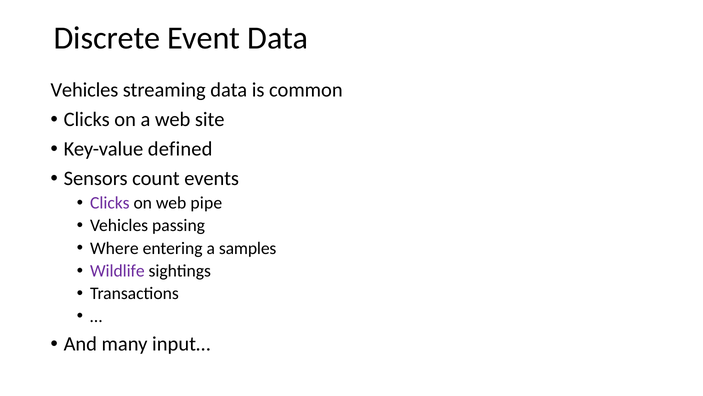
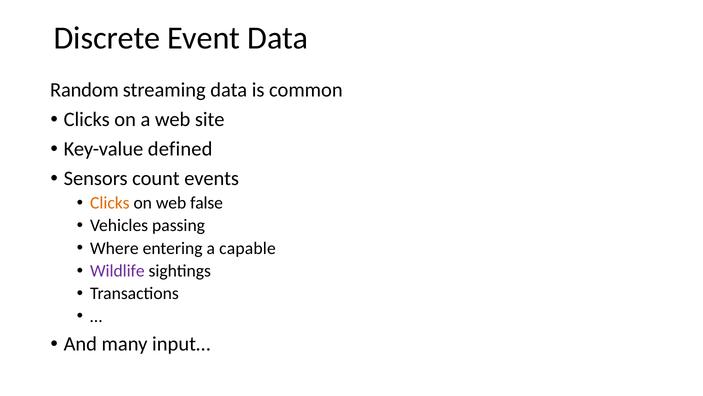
Vehicles at (84, 90): Vehicles -> Random
Clicks at (110, 203) colour: purple -> orange
pipe: pipe -> false
samples: samples -> capable
